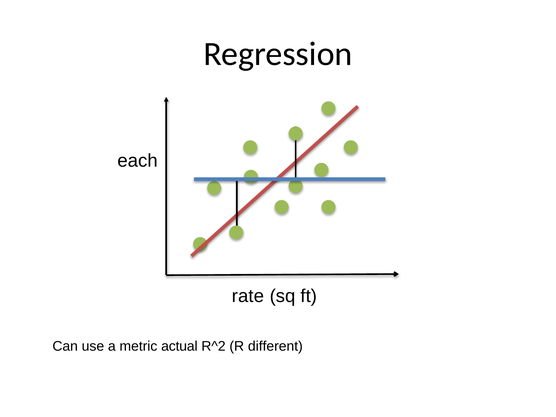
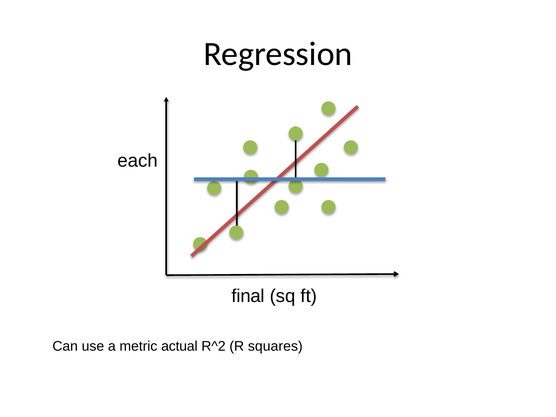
rate: rate -> final
different: different -> squares
